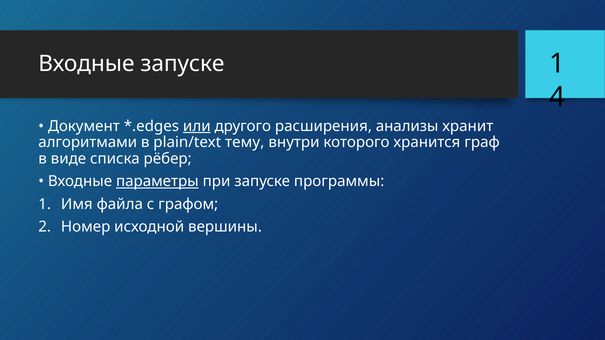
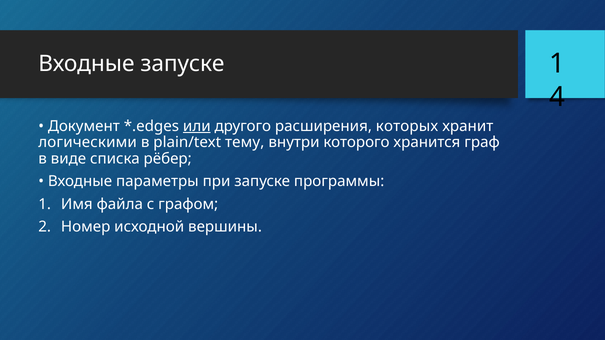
анализы: анализы -> которых
алгоритмами: алгоритмами -> логическими
параметры underline: present -> none
